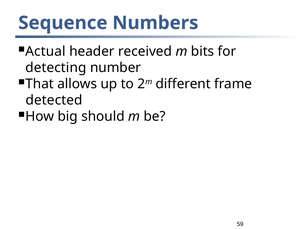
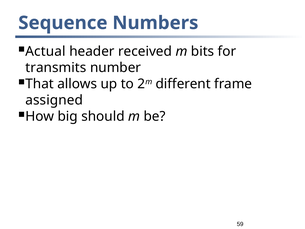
detecting: detecting -> transmits
detected: detected -> assigned
